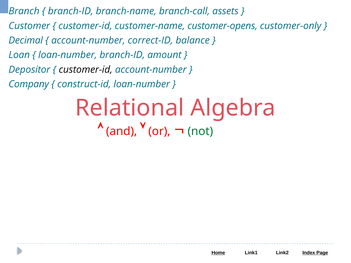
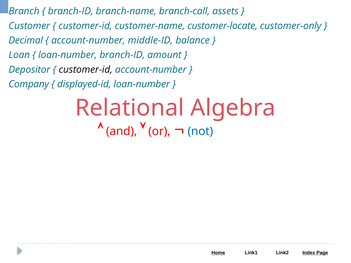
customer-opens: customer-opens -> customer-locate
correct-ID: correct-ID -> middle-ID
construct-id: construct-id -> displayed-id
not colour: green -> blue
